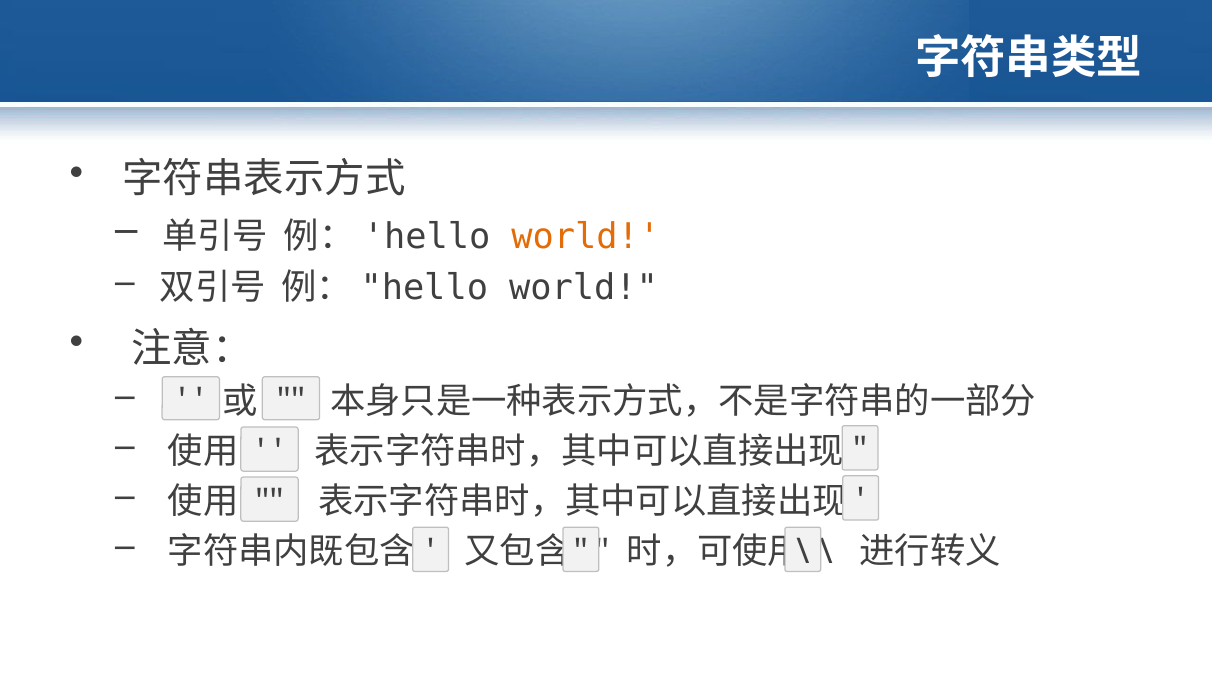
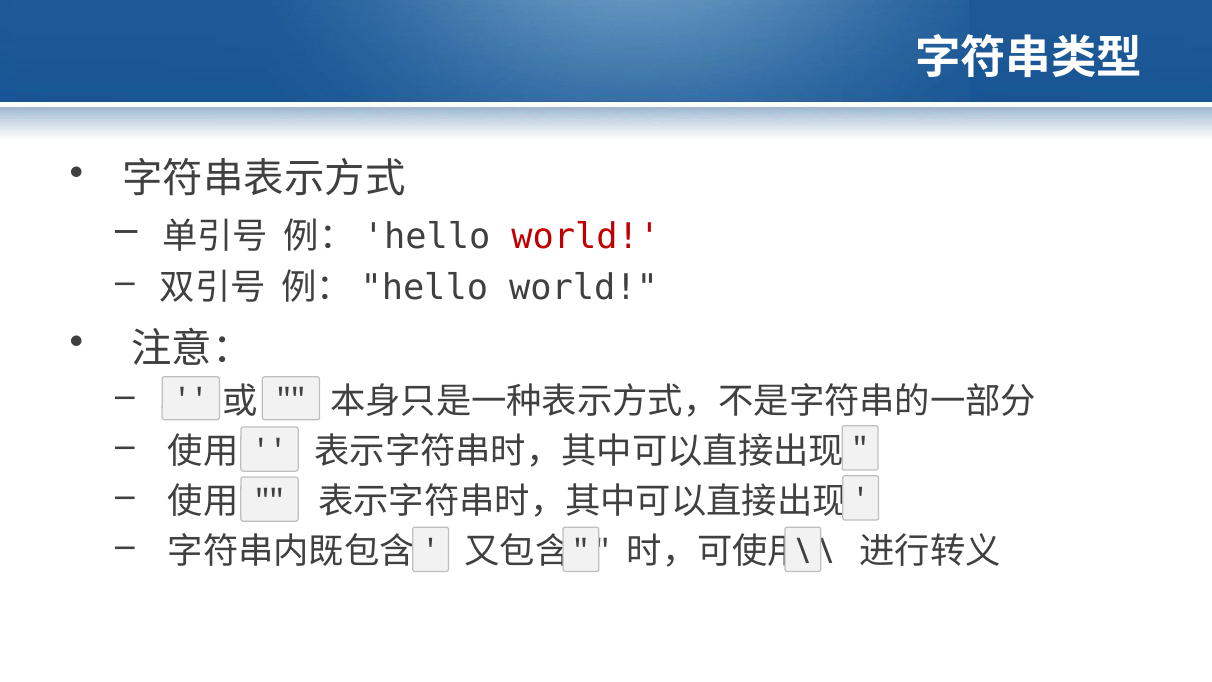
world at (586, 237) colour: orange -> red
